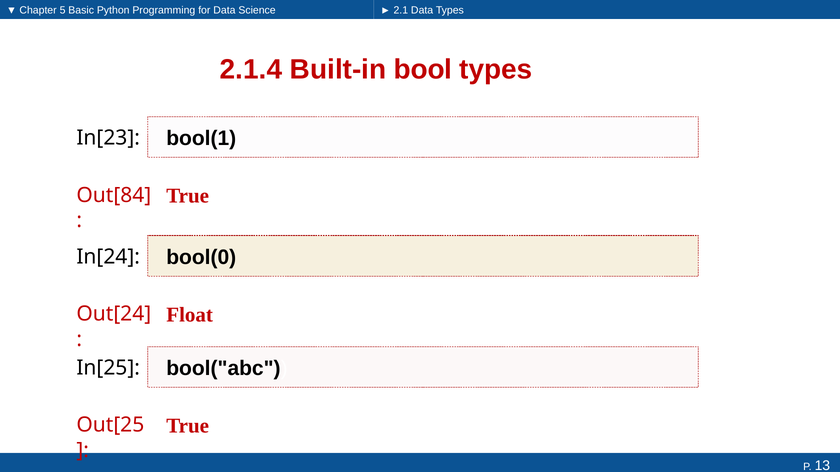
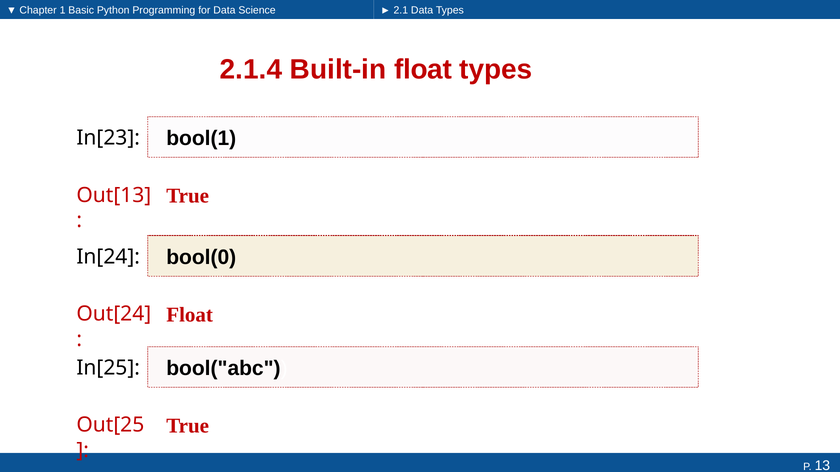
5: 5 -> 1
Built-in bool: bool -> float
Out[84: Out[84 -> Out[13
